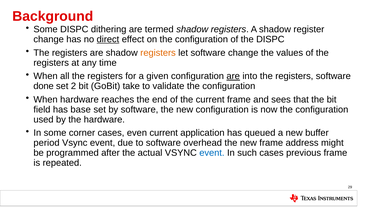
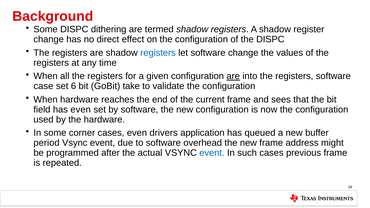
direct underline: present -> none
registers at (158, 53) colour: orange -> blue
done: done -> case
2: 2 -> 6
has base: base -> even
even current: current -> drivers
